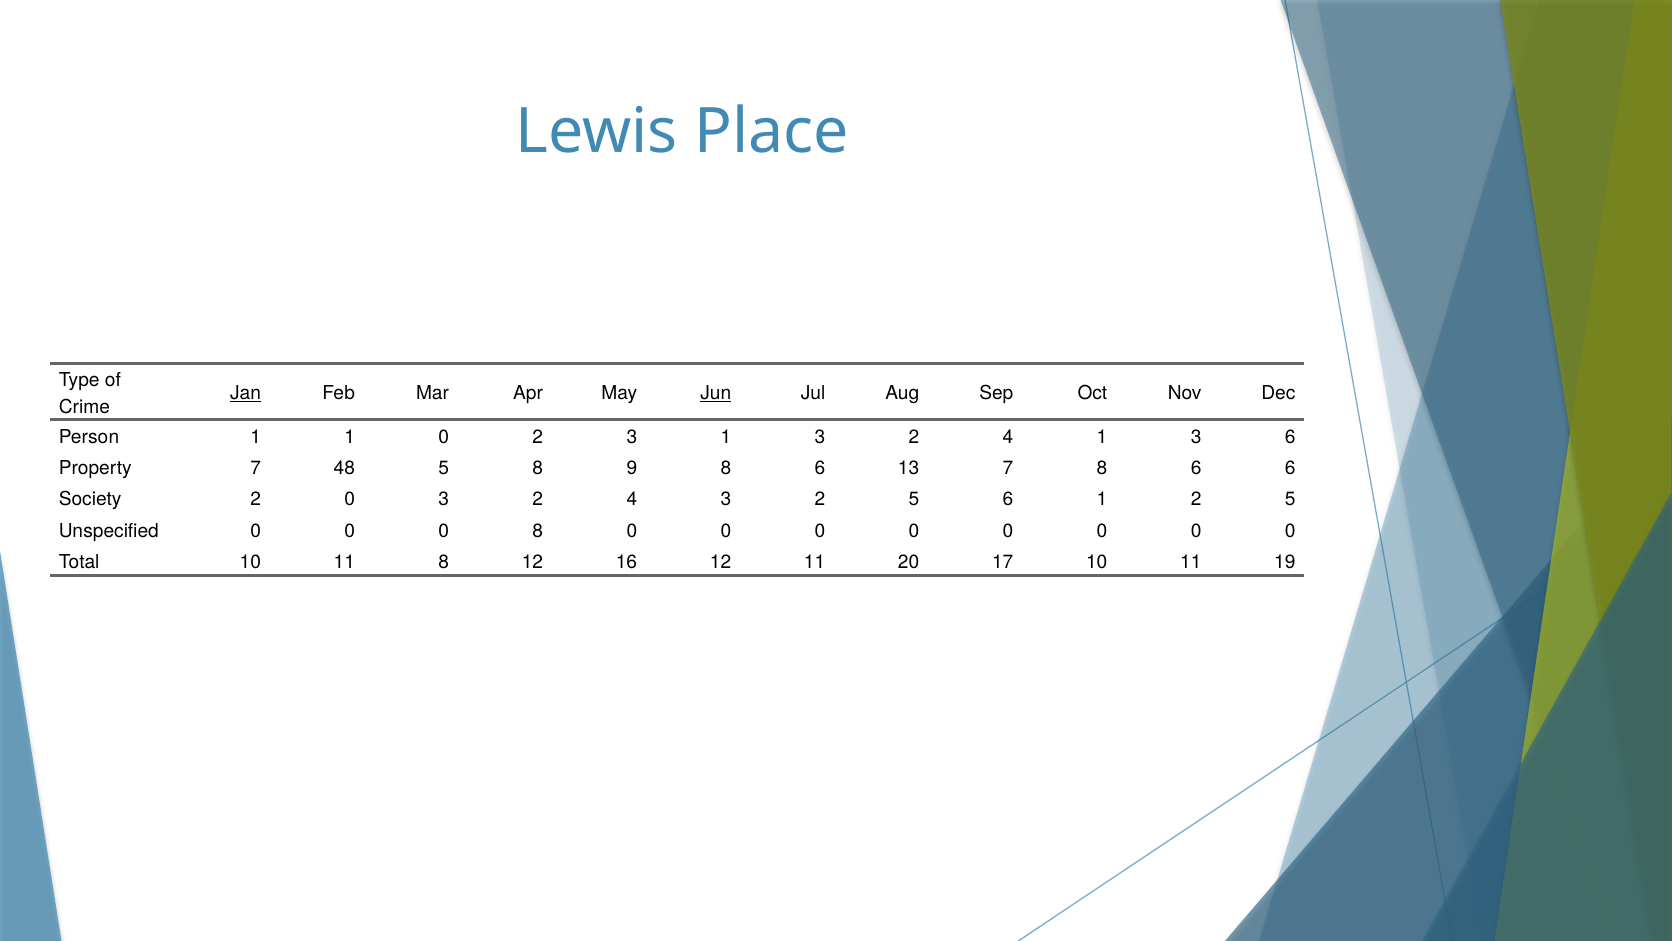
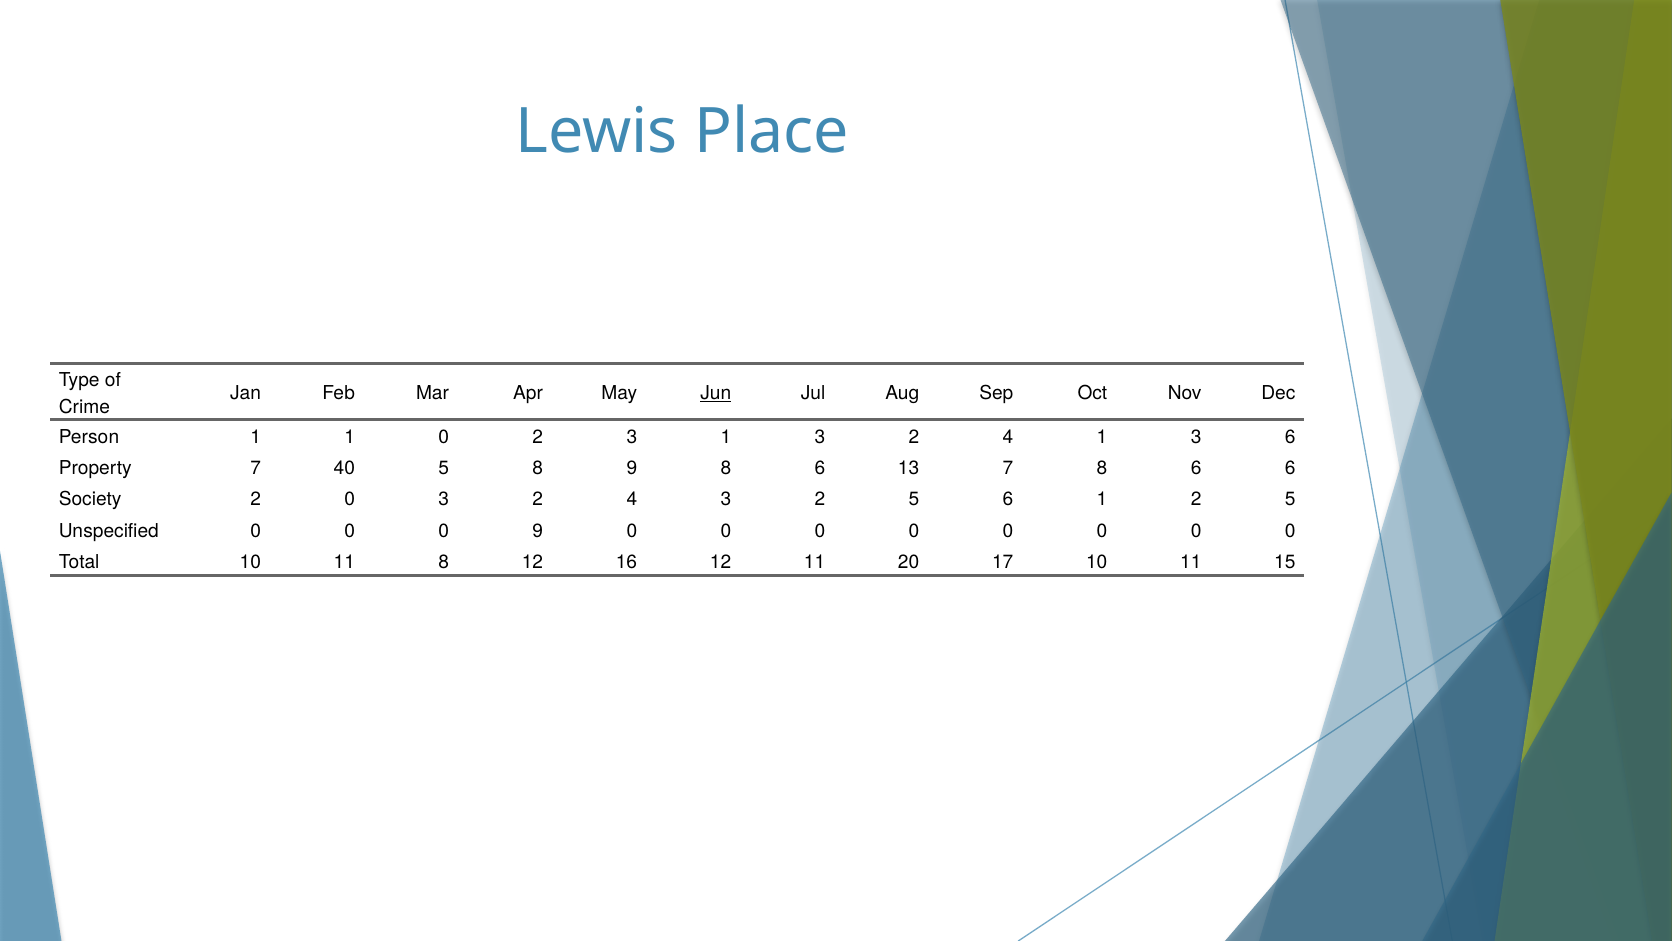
Jan underline: present -> none
48: 48 -> 40
0 8: 8 -> 9
19: 19 -> 15
